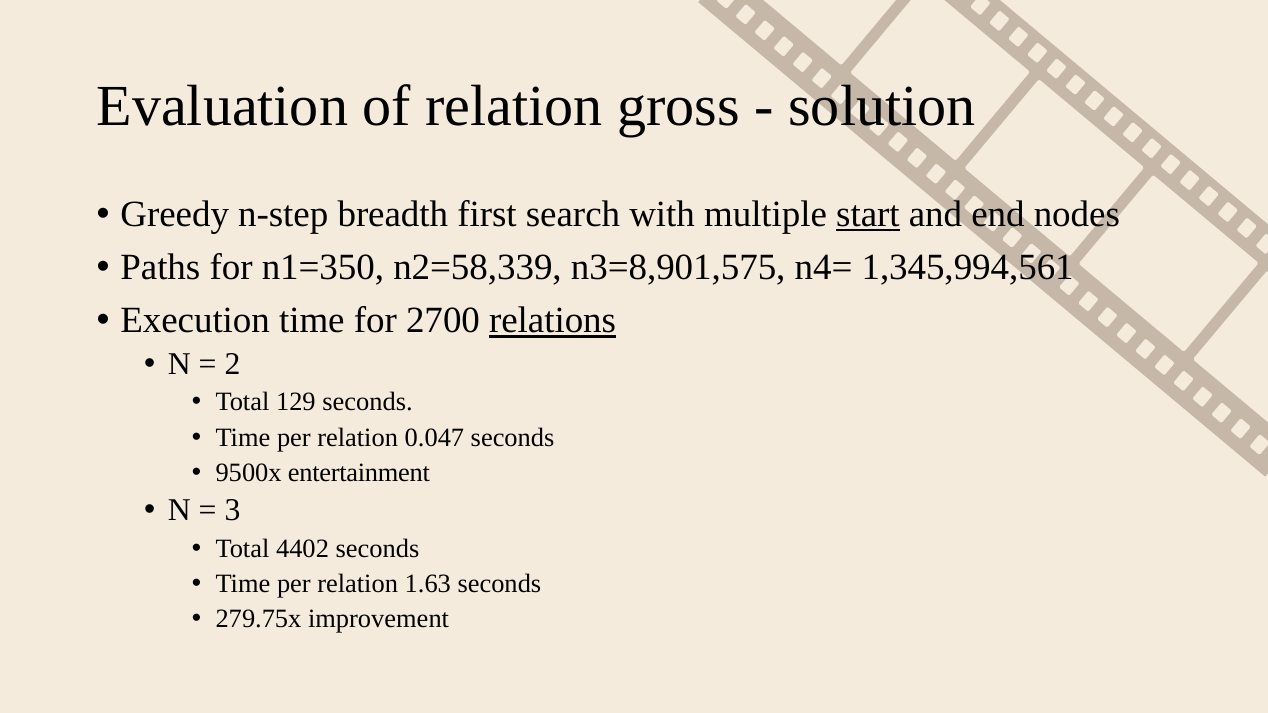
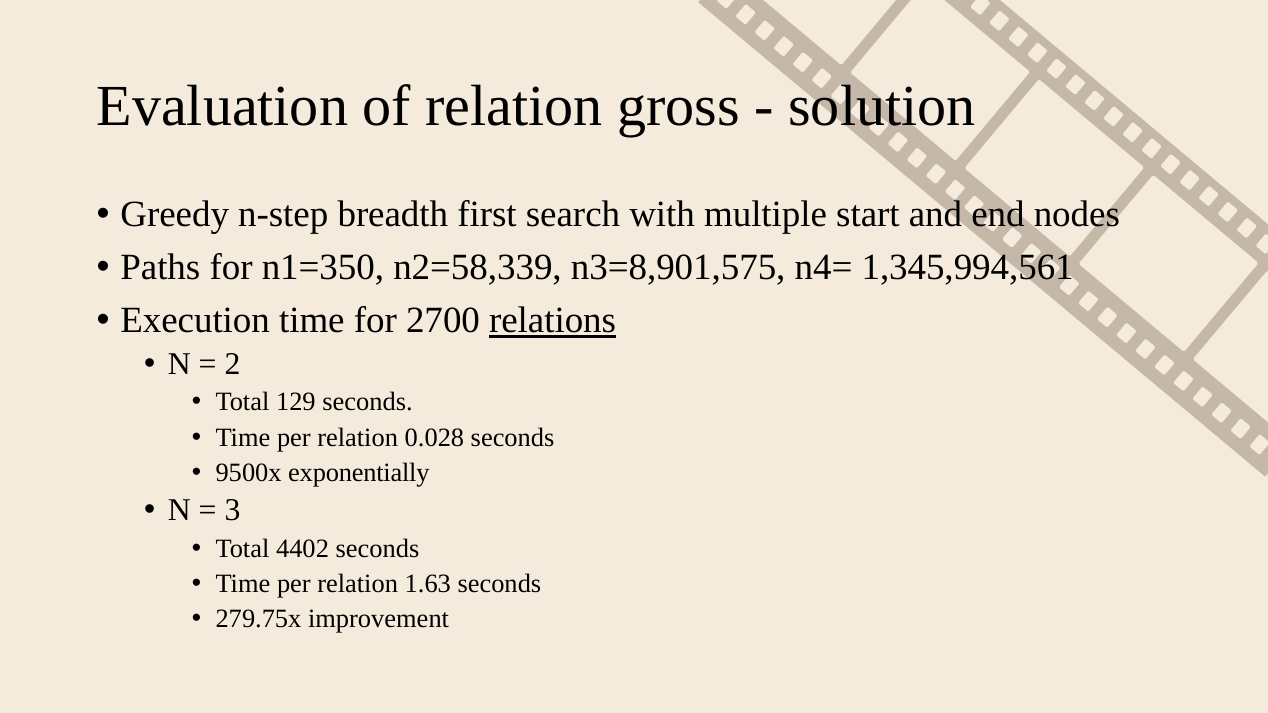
start underline: present -> none
0.047: 0.047 -> 0.028
entertainment: entertainment -> exponentially
